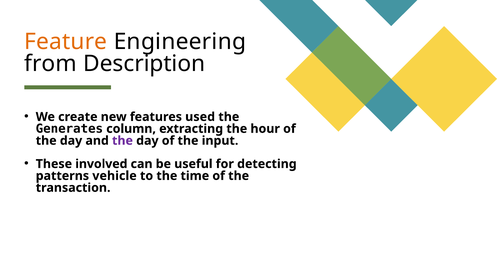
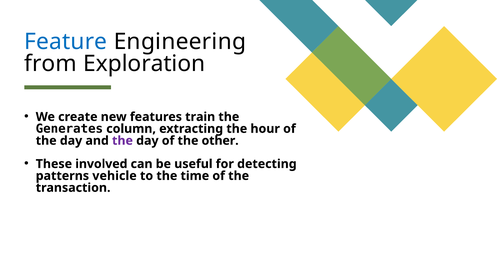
Feature colour: orange -> blue
Description: Description -> Exploration
used: used -> train
input: input -> other
